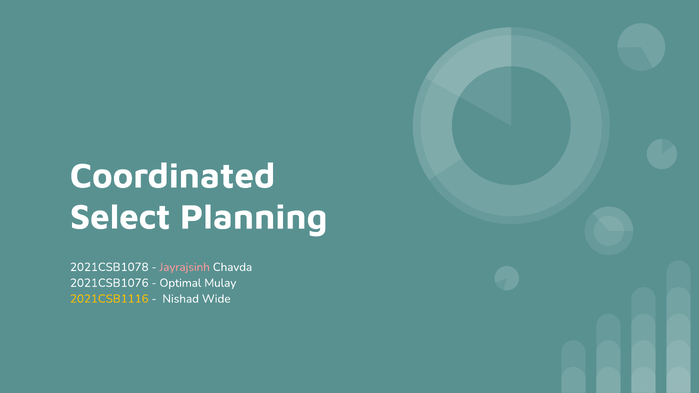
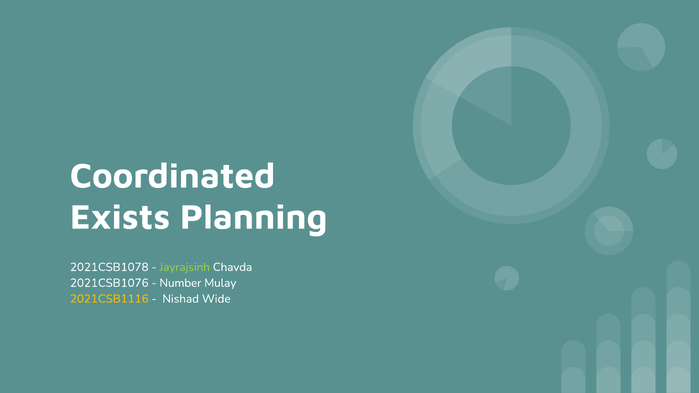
Select: Select -> Exists
Jayrajsinh colour: pink -> light green
Optimal: Optimal -> Number
